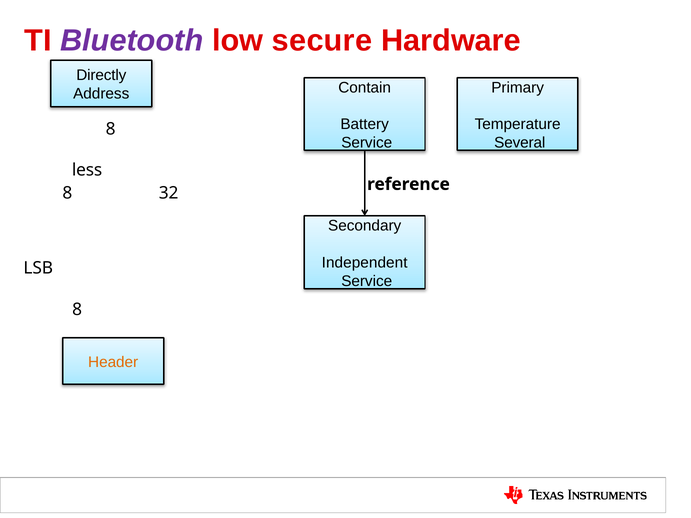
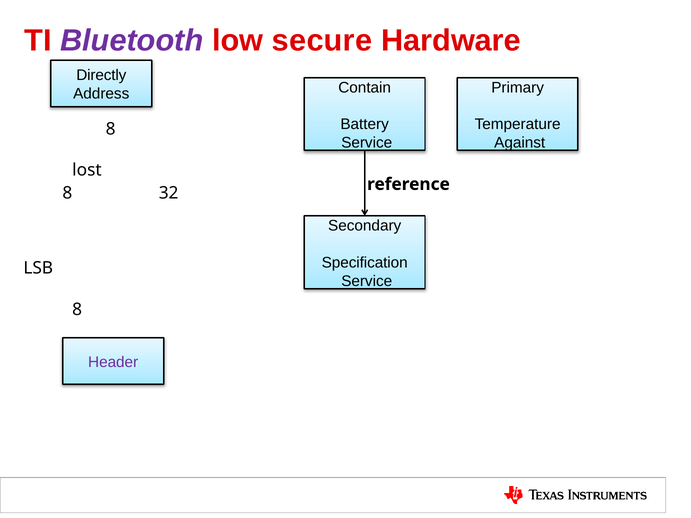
Several: Several -> Against
less: less -> lost
Independent: Independent -> Specification
Header colour: orange -> purple
